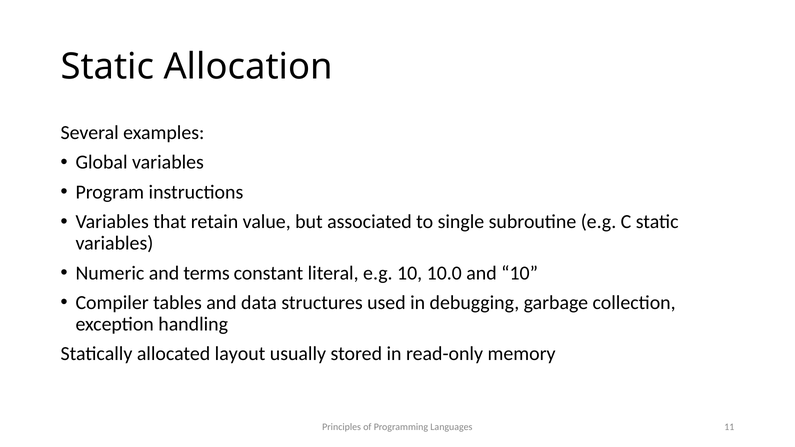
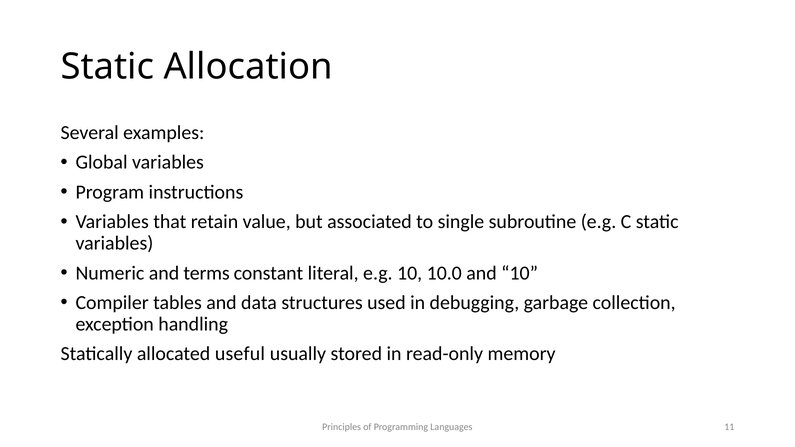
layout: layout -> useful
